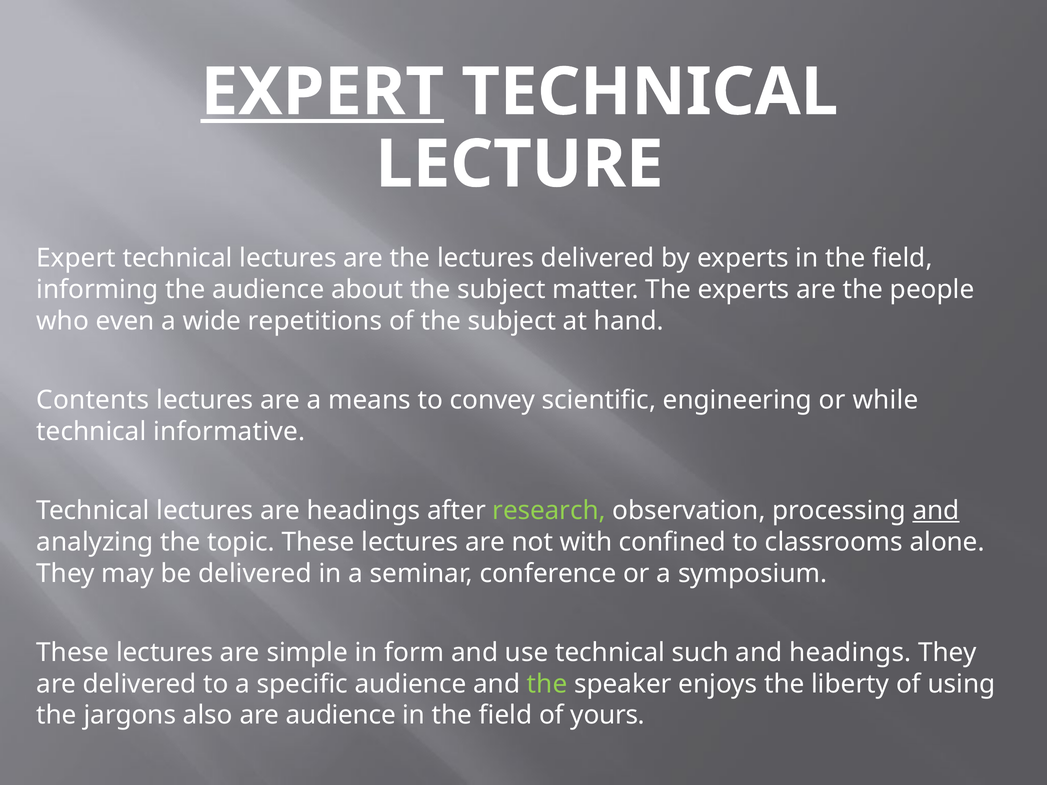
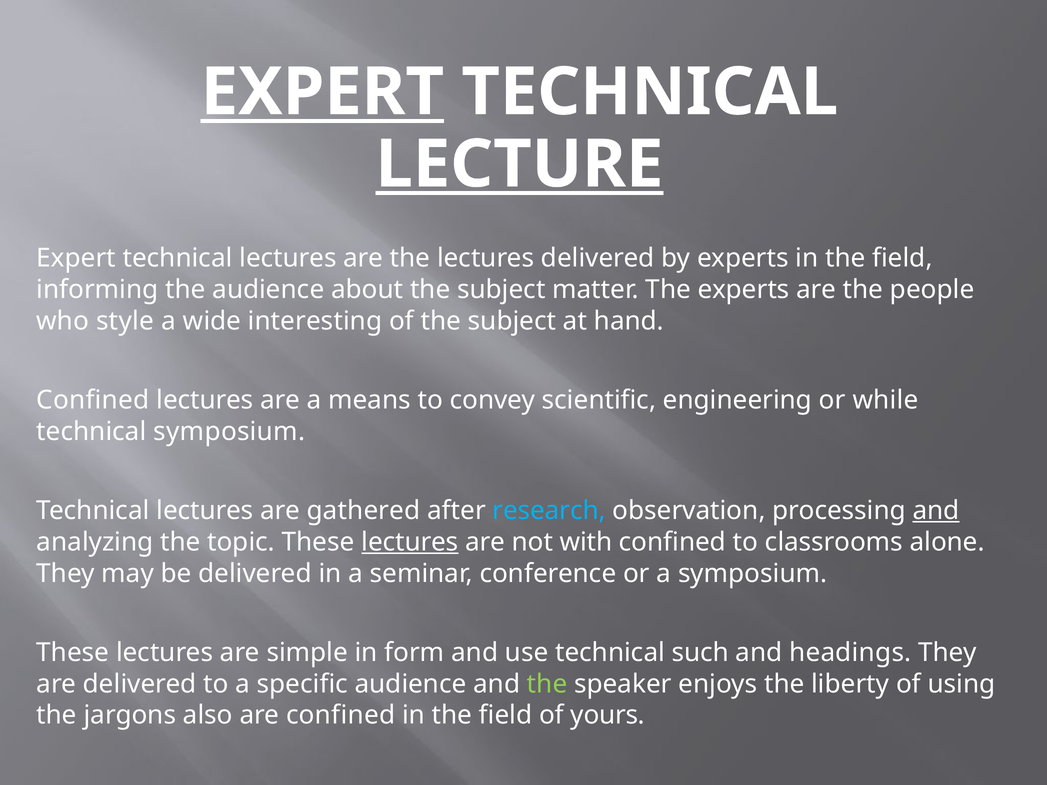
LECTURE underline: none -> present
even: even -> style
repetitions: repetitions -> interesting
Contents at (93, 400): Contents -> Confined
technical informative: informative -> symposium
are headings: headings -> gathered
research colour: light green -> light blue
lectures at (410, 542) underline: none -> present
are audience: audience -> confined
